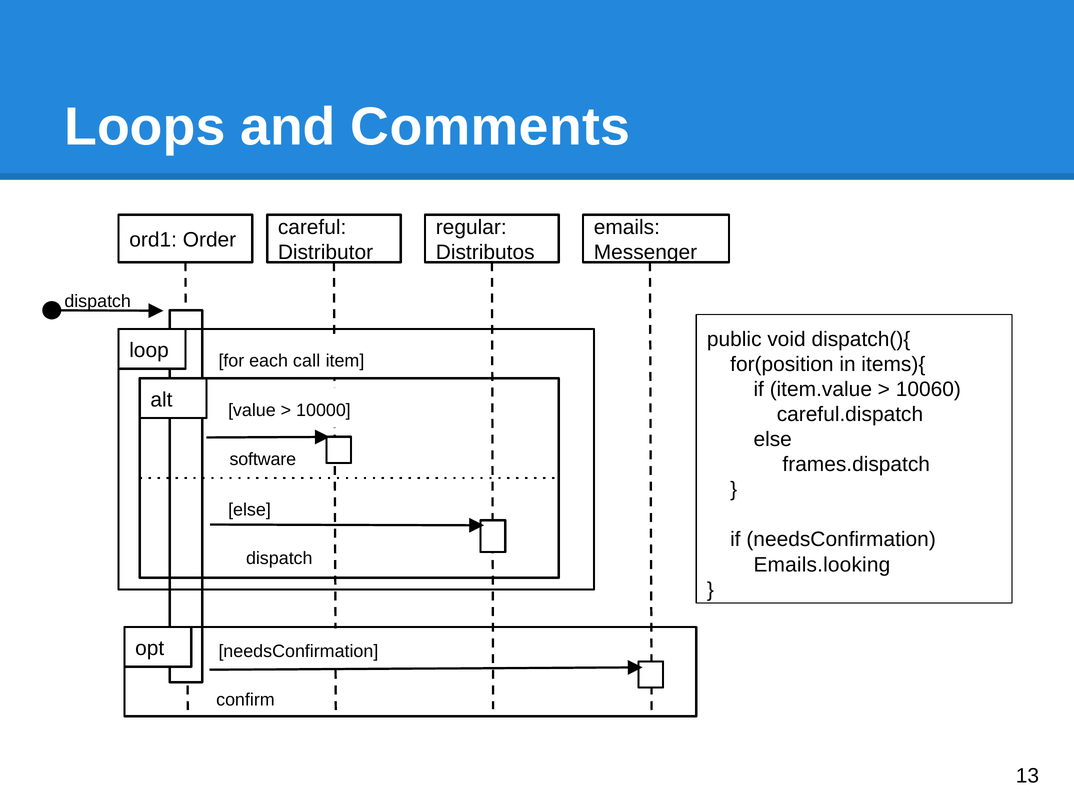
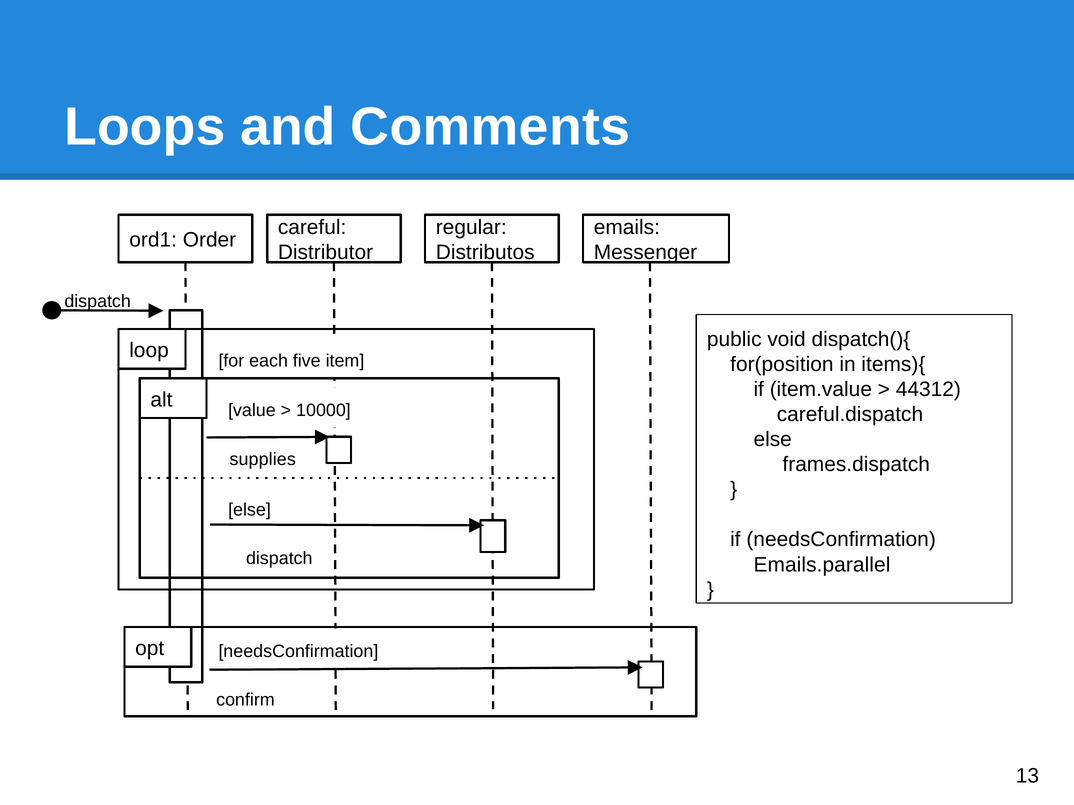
call: call -> five
10060: 10060 -> 44312
software: software -> supplies
Emails.looking: Emails.looking -> Emails.parallel
